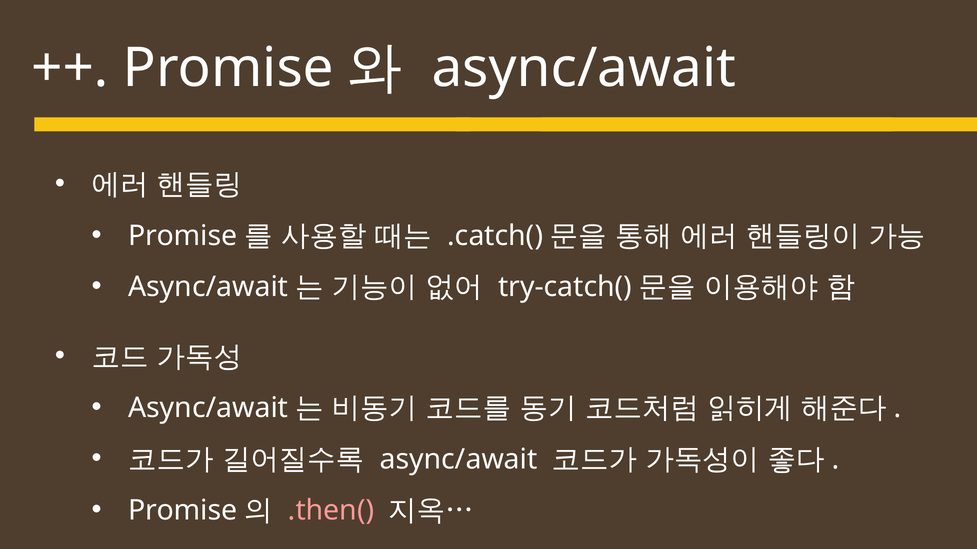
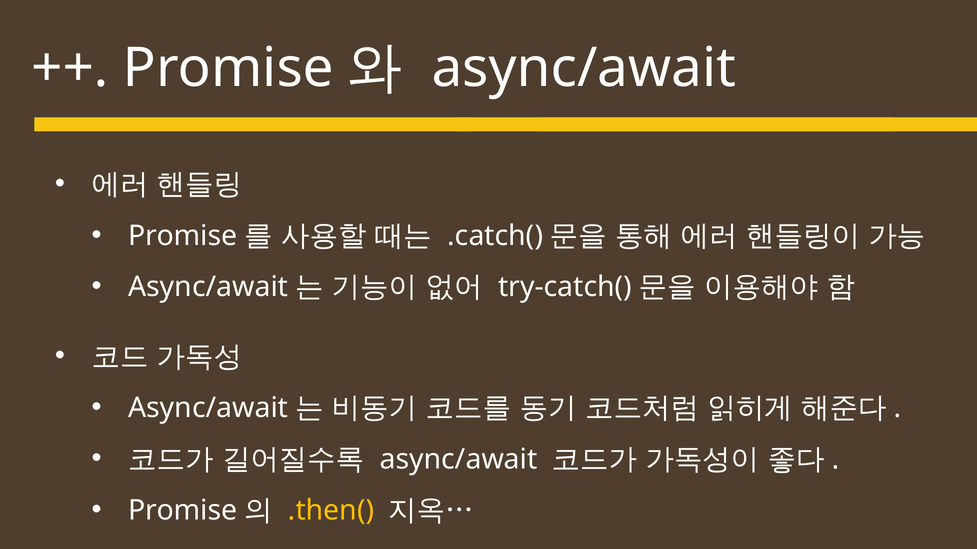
.then( colour: pink -> yellow
